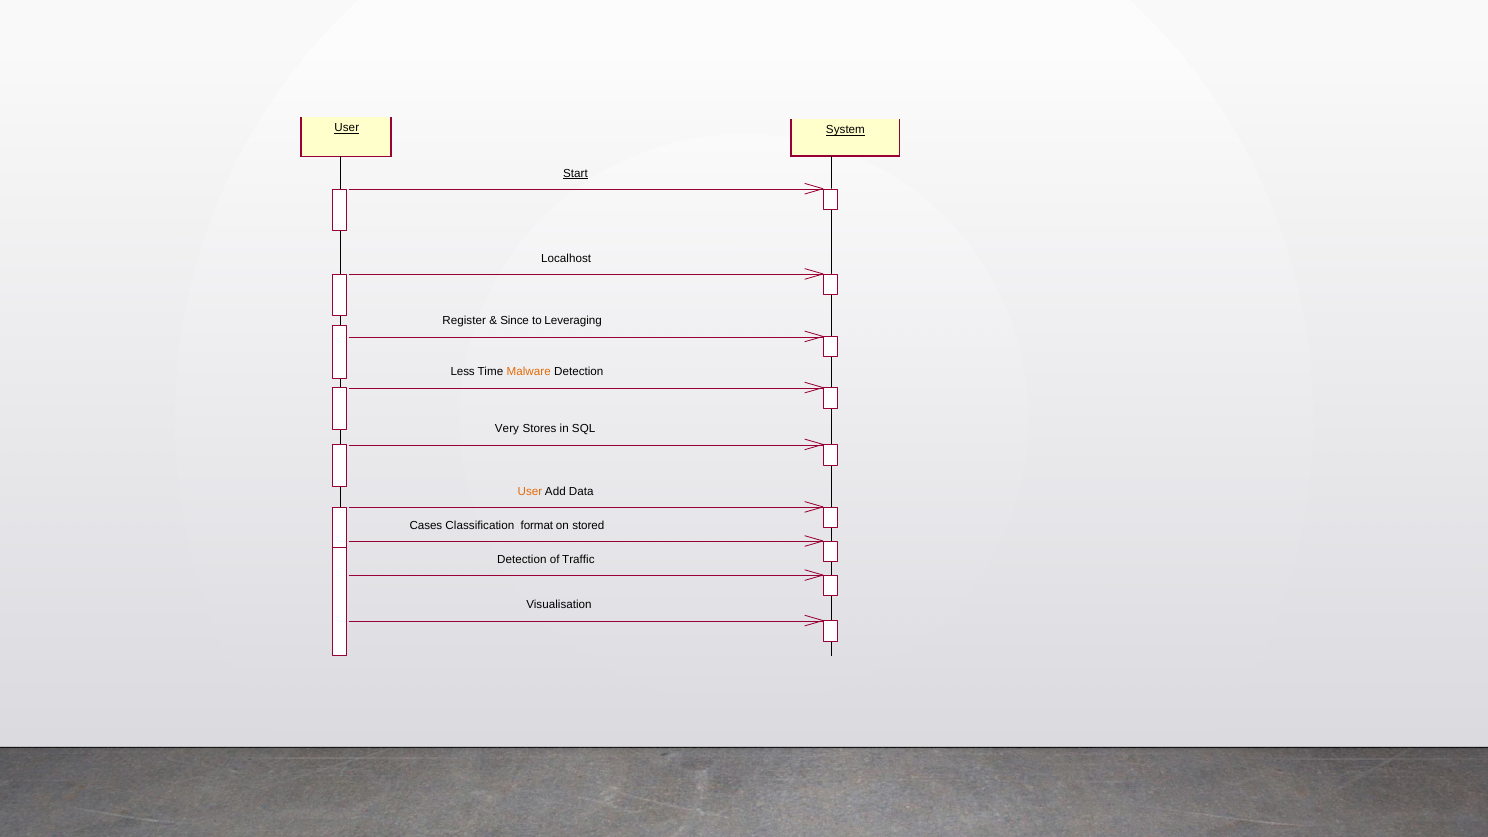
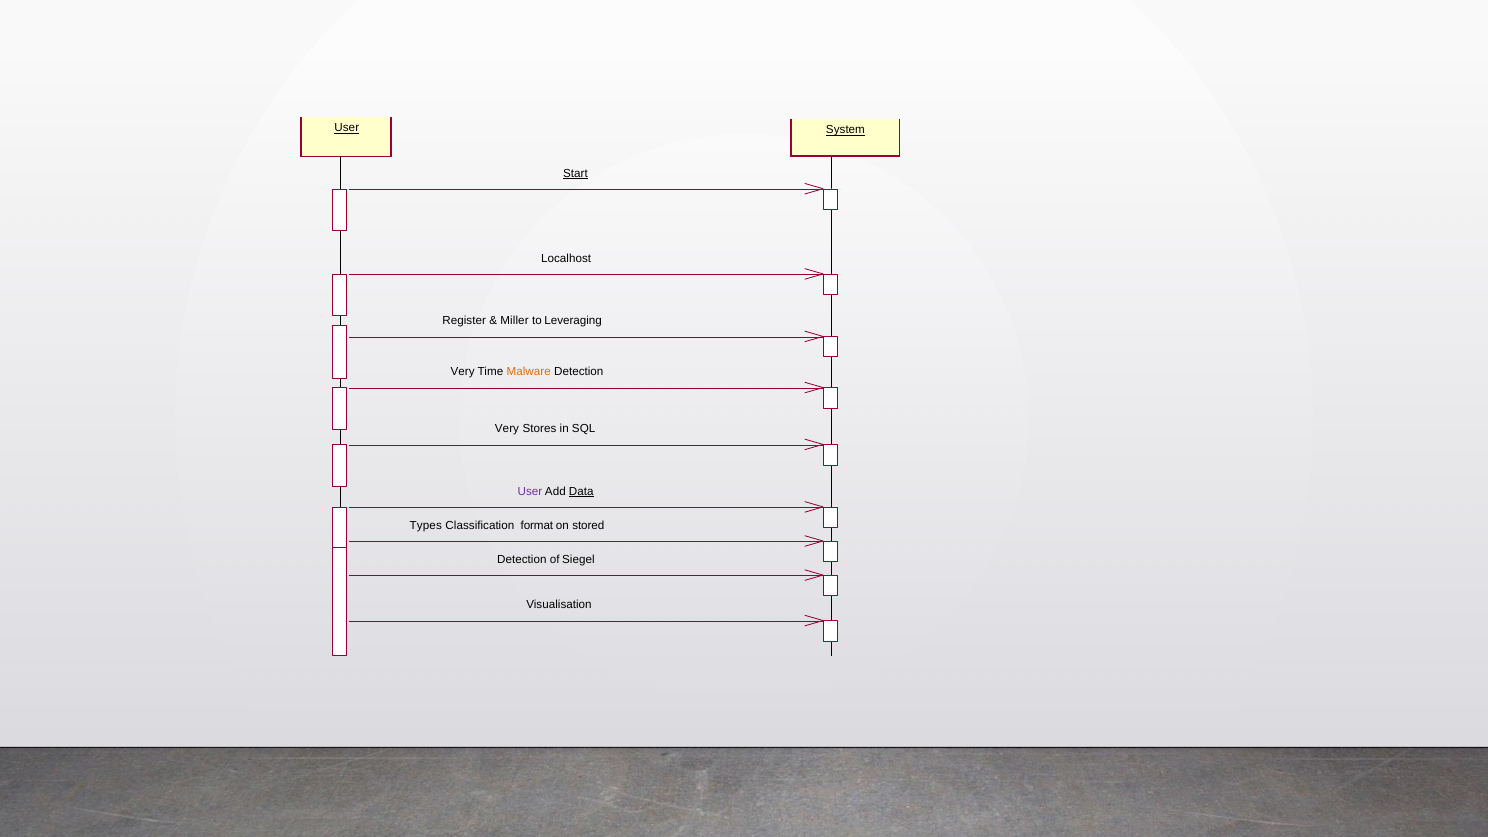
Since: Since -> Miller
Less at (463, 372): Less -> Very
User at (530, 491) colour: orange -> purple
Data underline: none -> present
Cases: Cases -> Types
Traffic: Traffic -> Siegel
